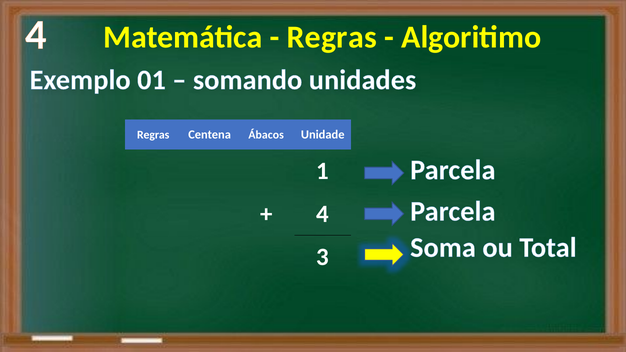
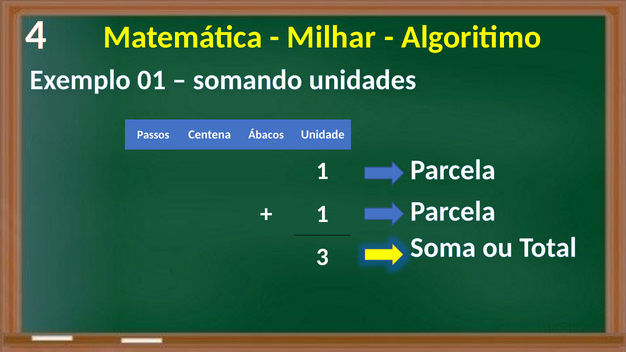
Regras at (332, 37): Regras -> Milhar
Regras at (153, 135): Regras -> Passos
4 at (323, 214): 4 -> 1
